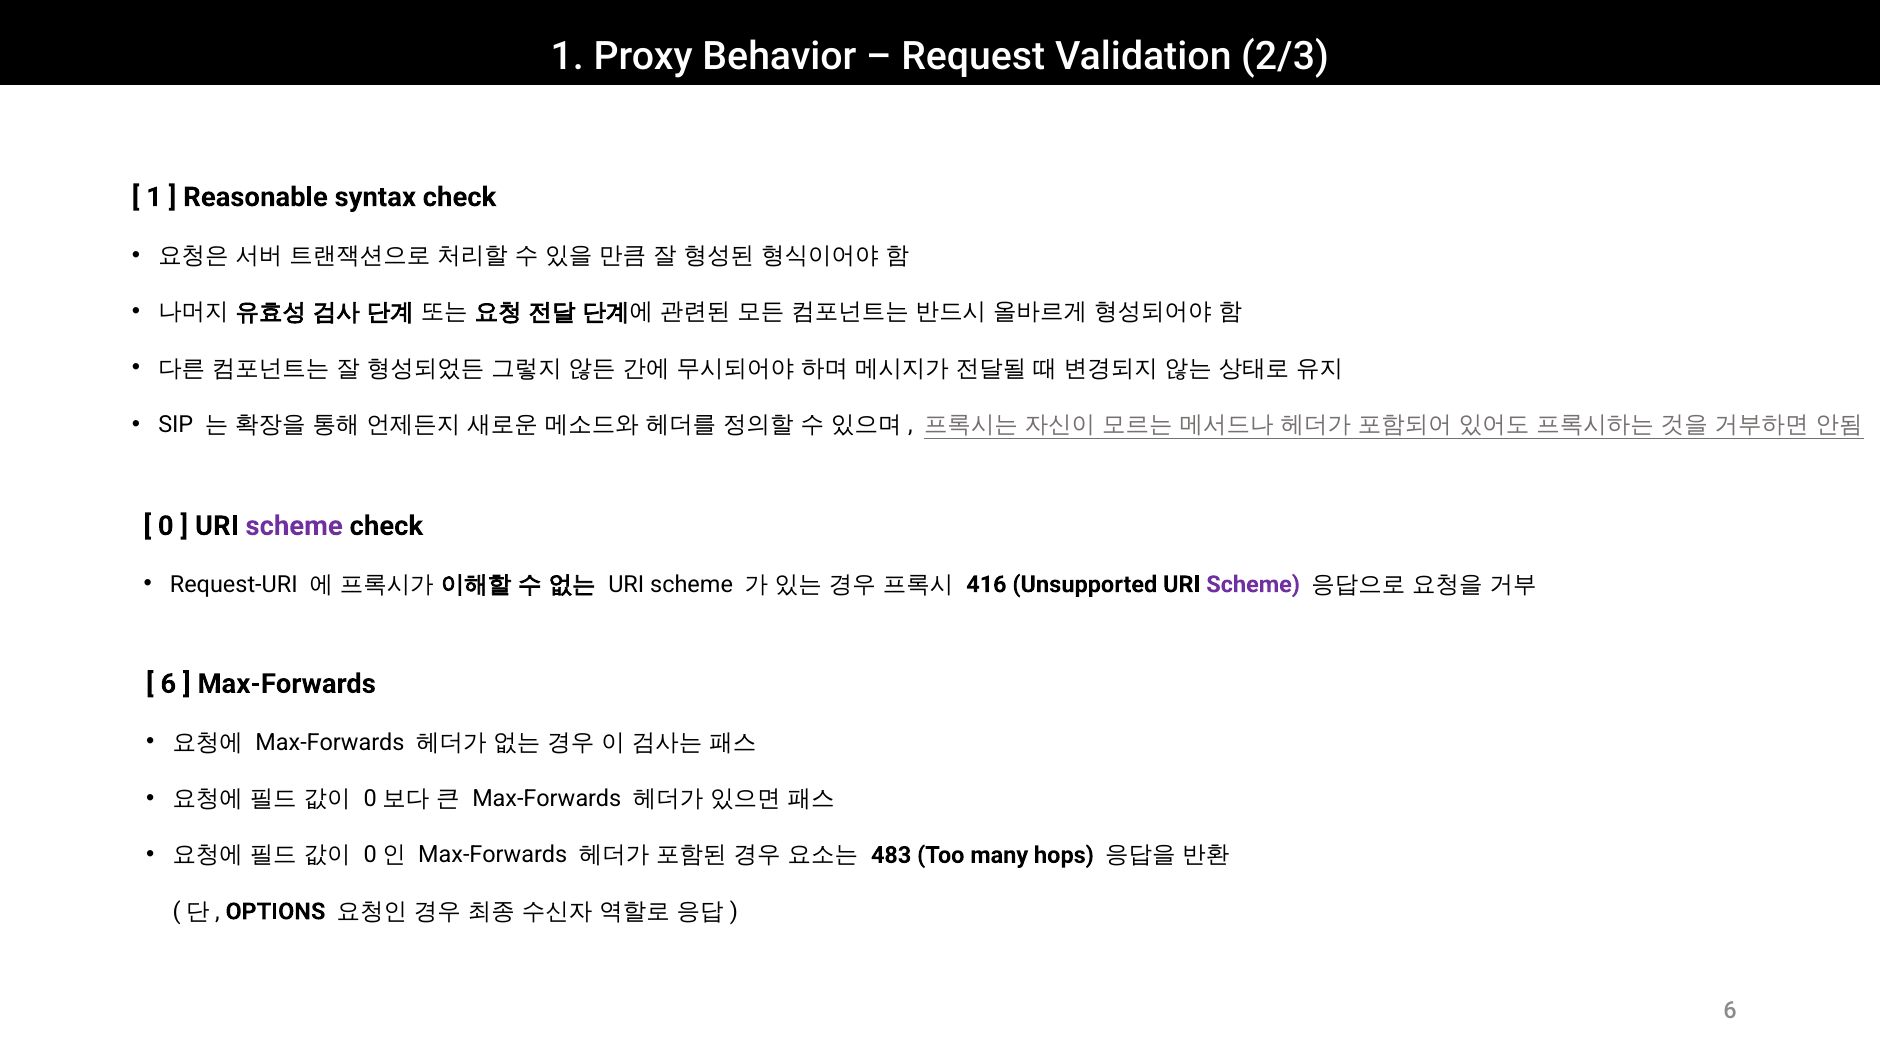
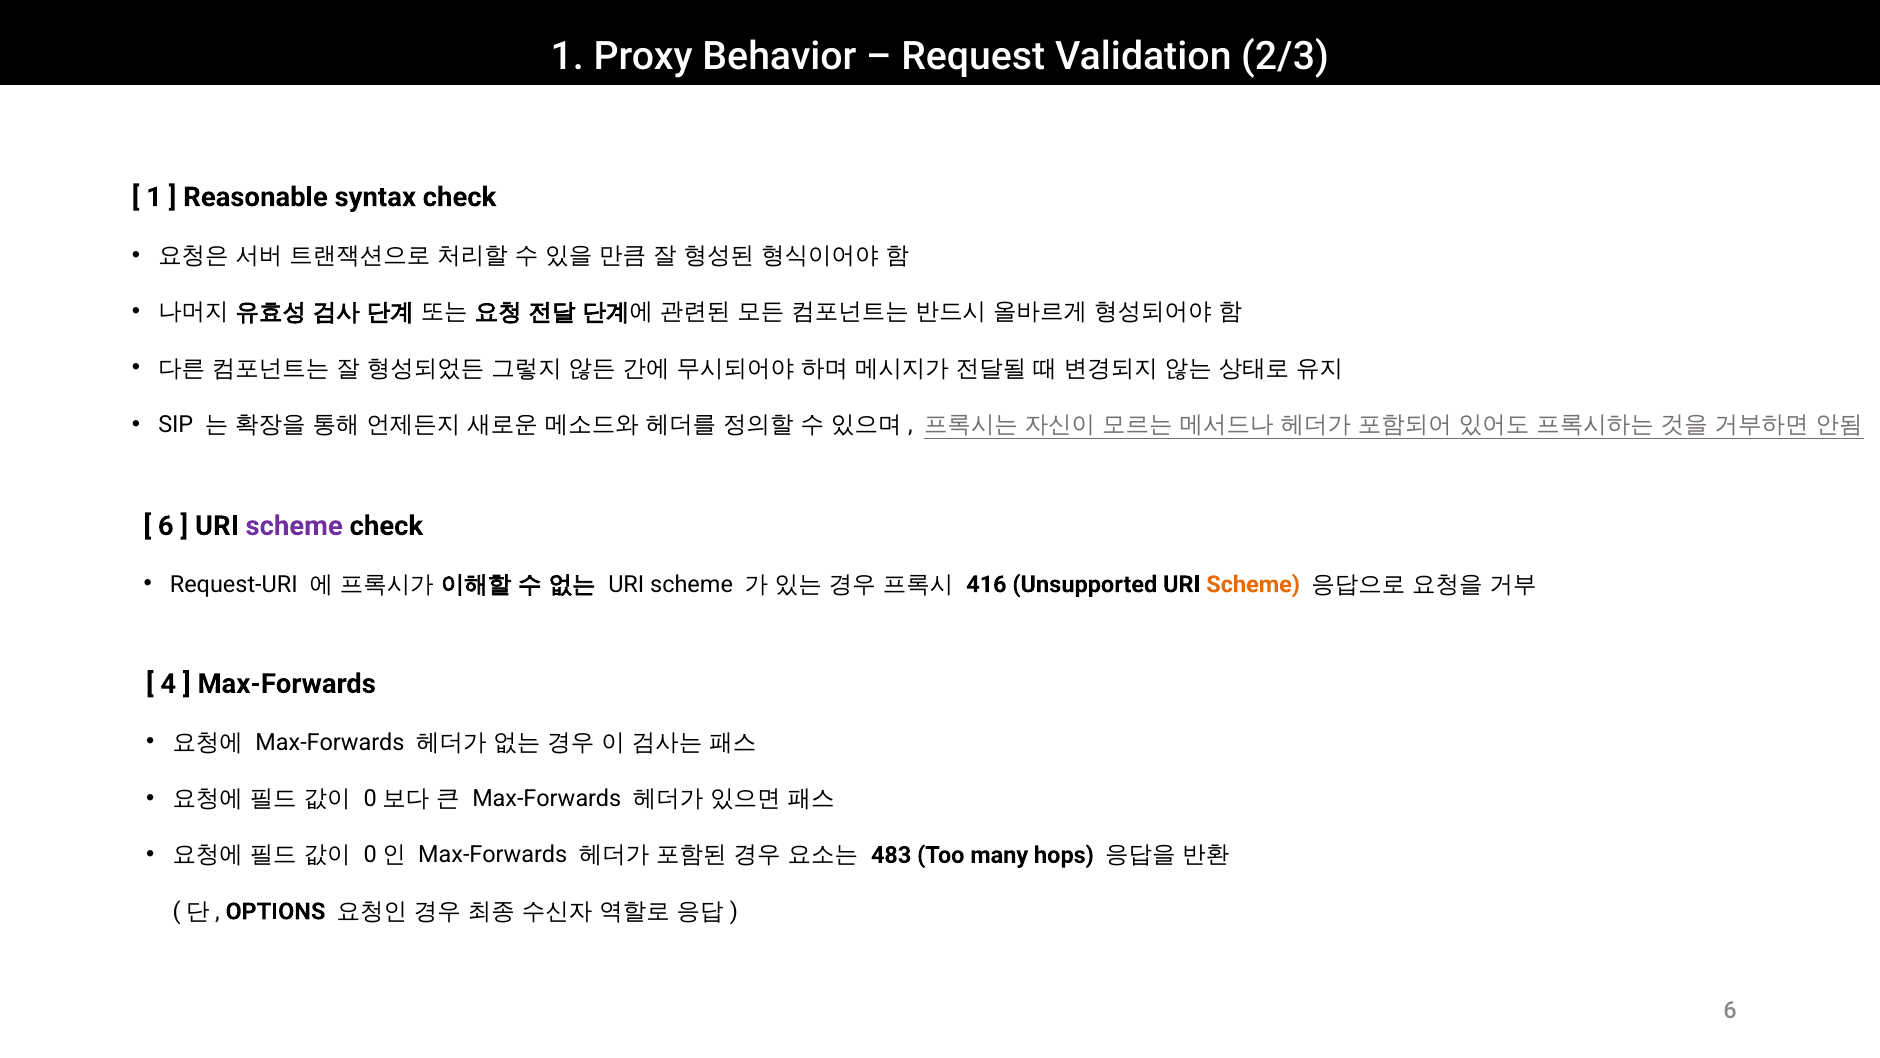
0 at (166, 526): 0 -> 6
Scheme at (1253, 584) colour: purple -> orange
6 at (168, 683): 6 -> 4
